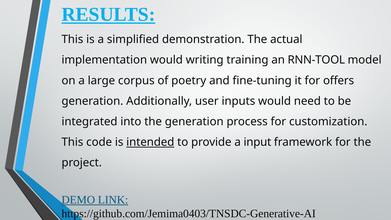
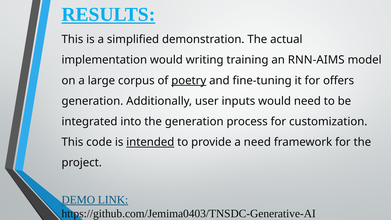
RNN-TOOL: RNN-TOOL -> RNN-AIMS
poetry underline: none -> present
a input: input -> need
